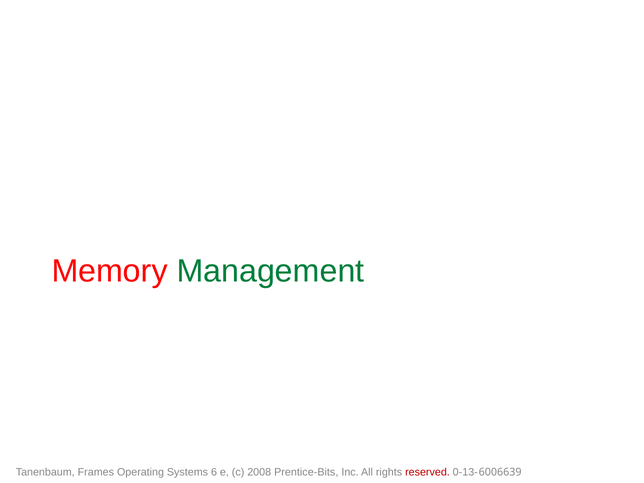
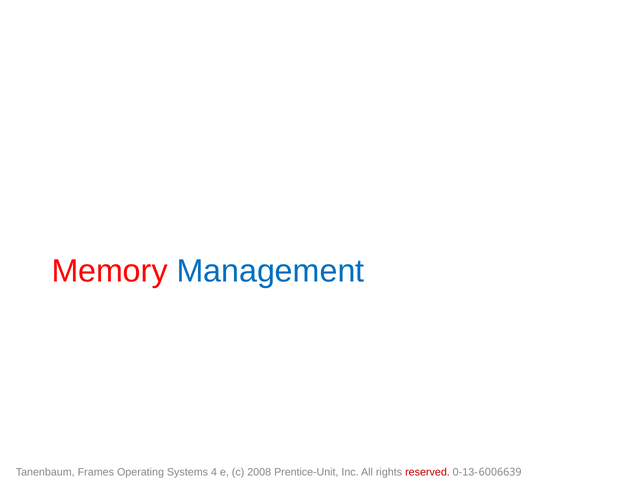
Management colour: green -> blue
6: 6 -> 4
Prentice-Bits: Prentice-Bits -> Prentice-Unit
